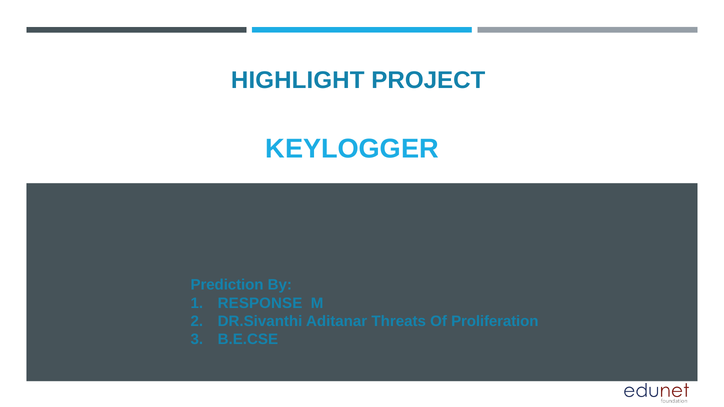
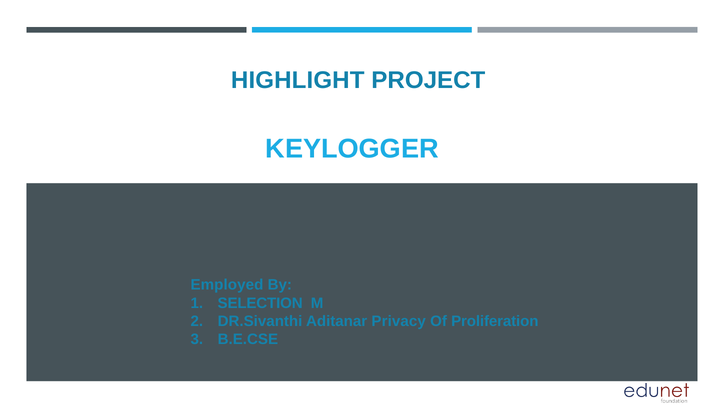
Prediction: Prediction -> Employed
RESPONSE: RESPONSE -> SELECTION
Threats: Threats -> Privacy
